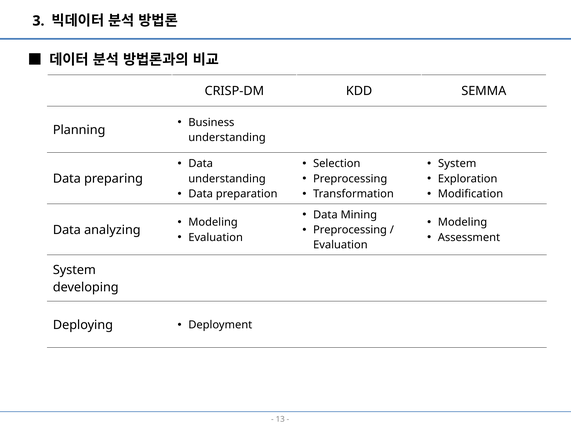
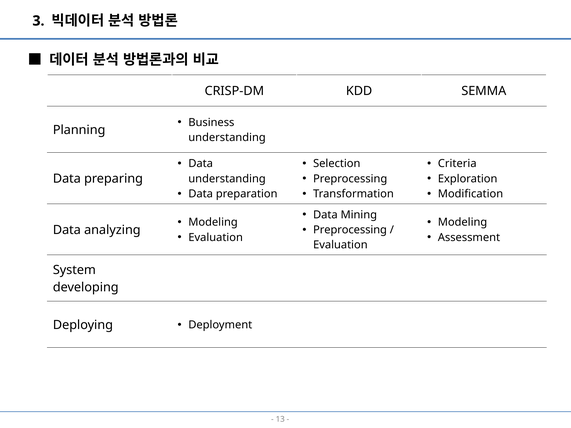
System at (457, 164): System -> Criteria
